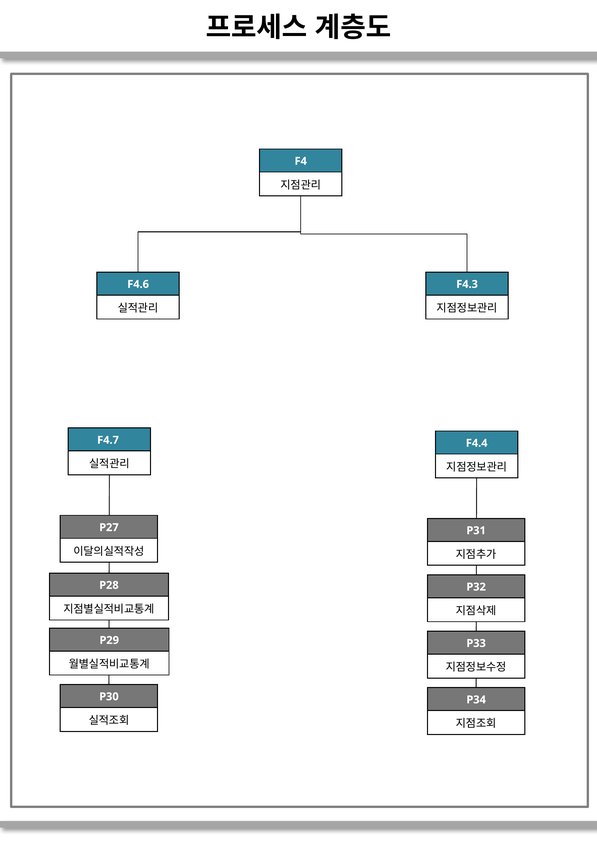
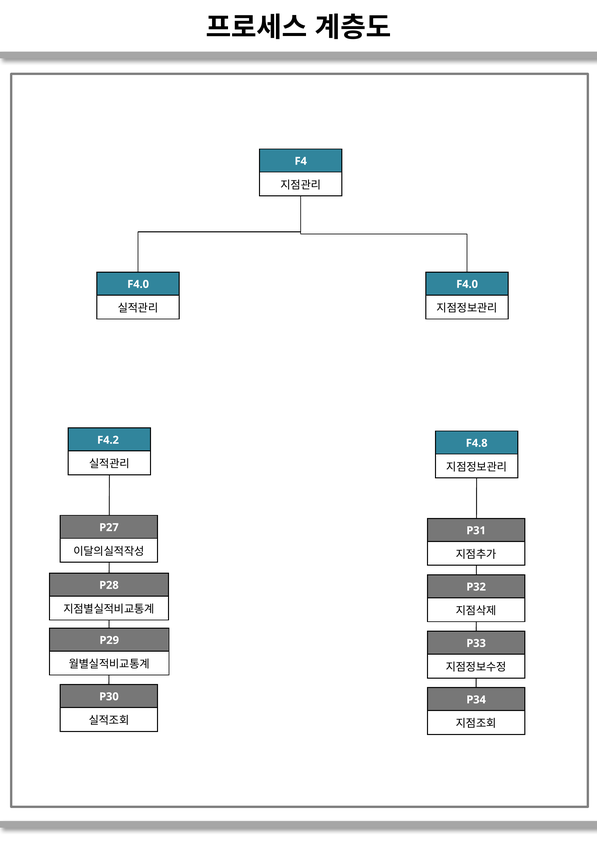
F4.6 at (138, 284): F4.6 -> F4.0
F4.3 at (467, 284): F4.3 -> F4.0
F4.7: F4.7 -> F4.2
F4.4: F4.4 -> F4.8
